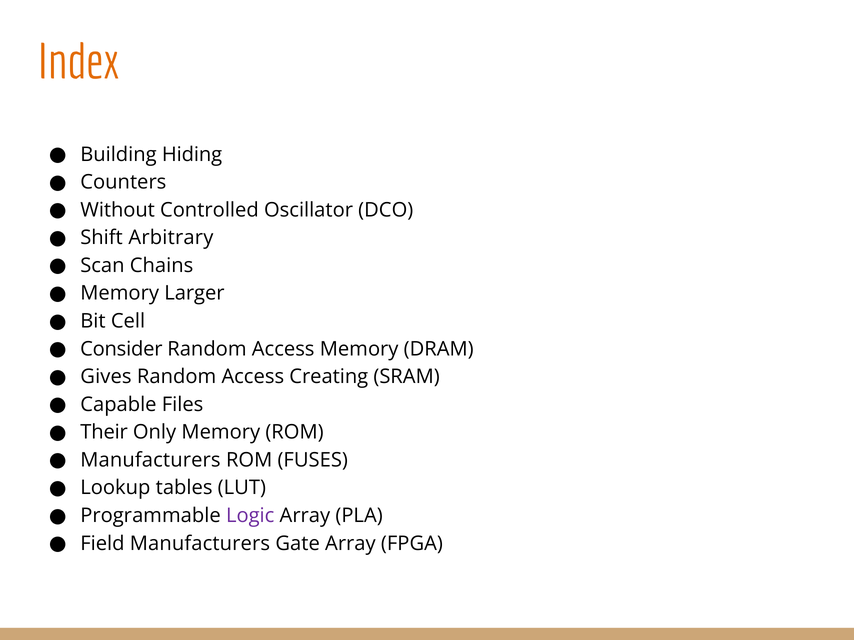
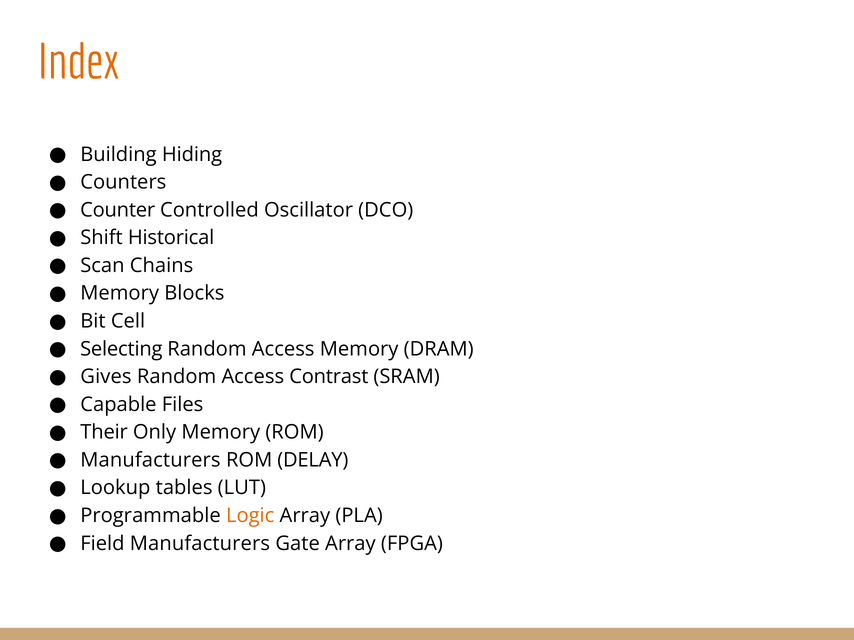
Without: Without -> Counter
Arbitrary: Arbitrary -> Historical
Larger: Larger -> Blocks
Consider: Consider -> Selecting
Creating: Creating -> Contrast
FUSES: FUSES -> DELAY
Logic colour: purple -> orange
